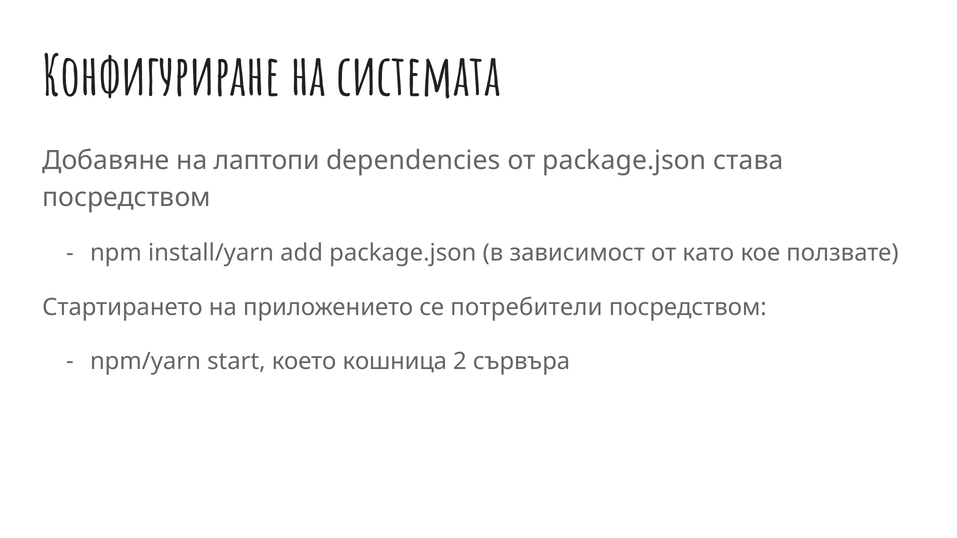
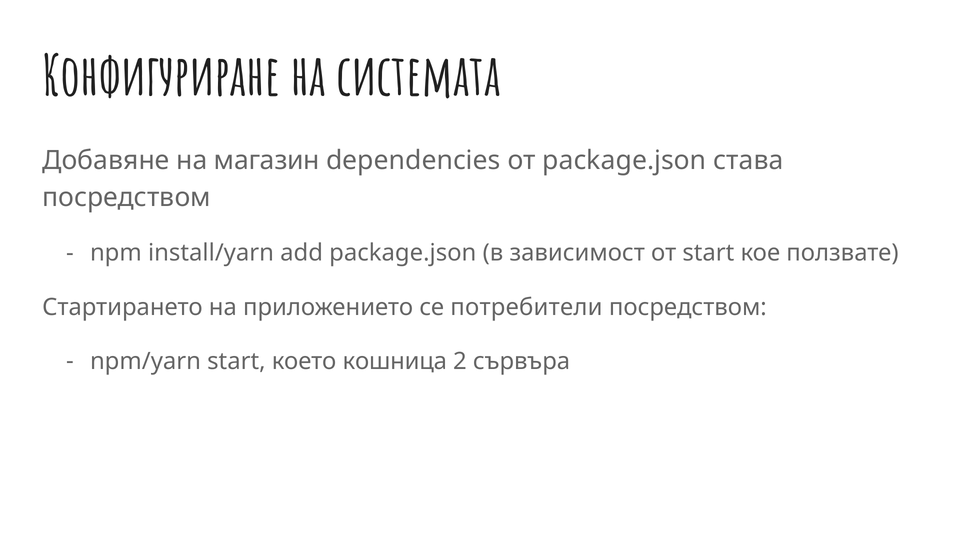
лаптопи: лаптопи -> магазин
от като: като -> start
